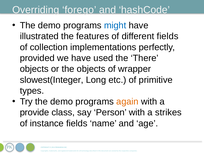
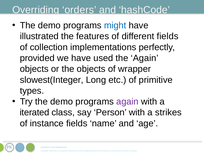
forego: forego -> orders
the There: There -> Again
again at (127, 102) colour: orange -> purple
provide: provide -> iterated
